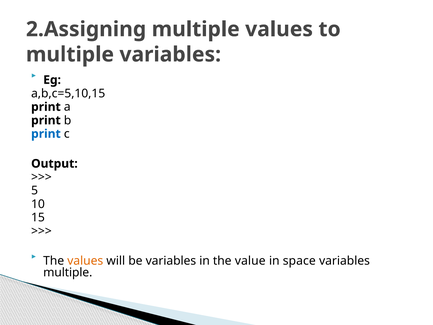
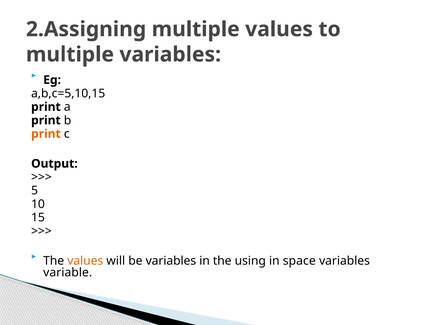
print at (46, 134) colour: blue -> orange
value: value -> using
multiple at (68, 272): multiple -> variable
